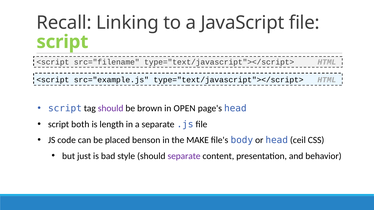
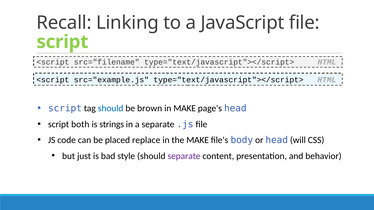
should at (111, 109) colour: purple -> blue
in OPEN: OPEN -> MAKE
length: length -> strings
benson: benson -> replace
ceil: ceil -> will
